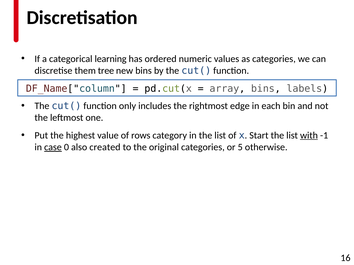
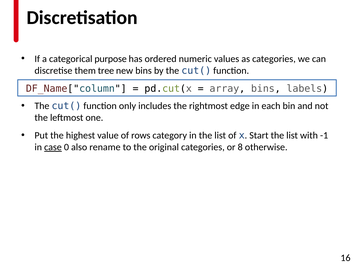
learning: learning -> purpose
with underline: present -> none
created: created -> rename
5: 5 -> 8
